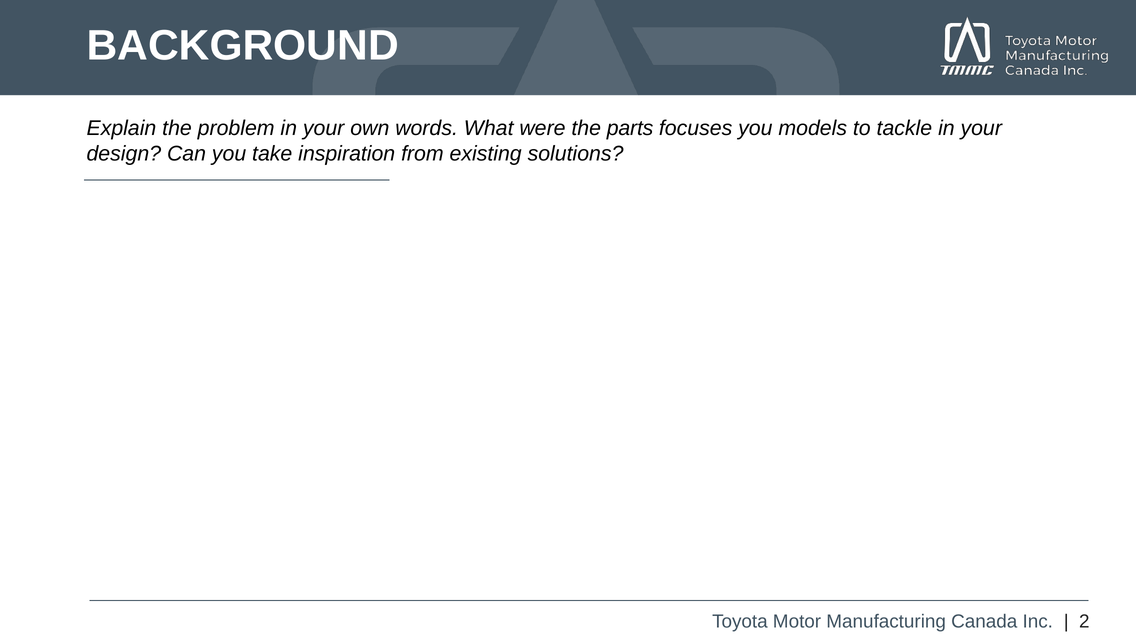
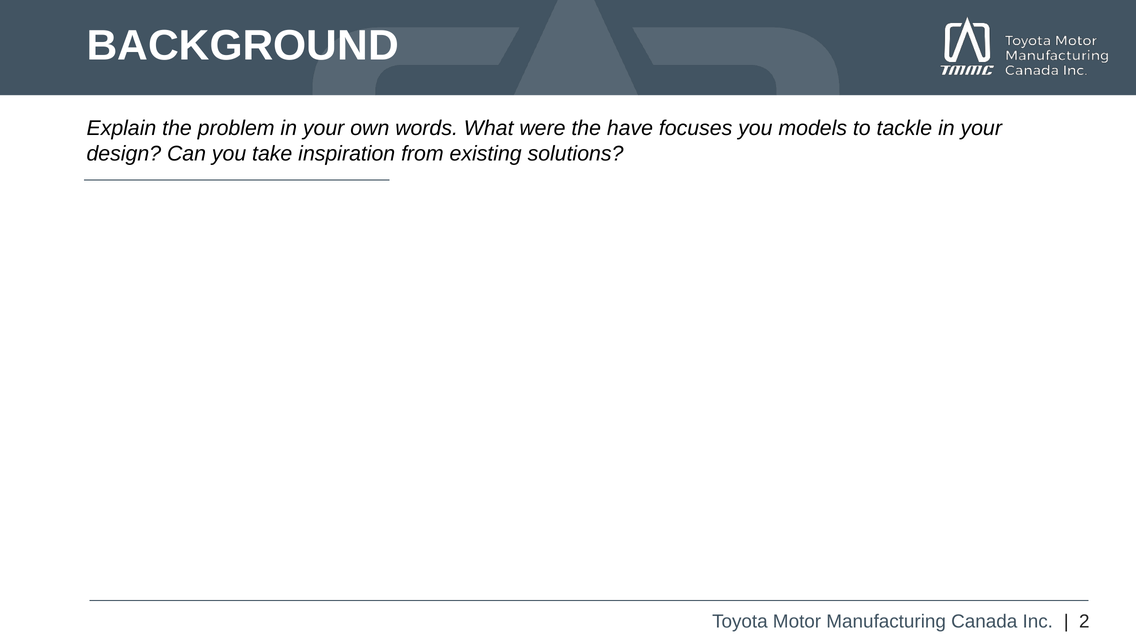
parts: parts -> have
